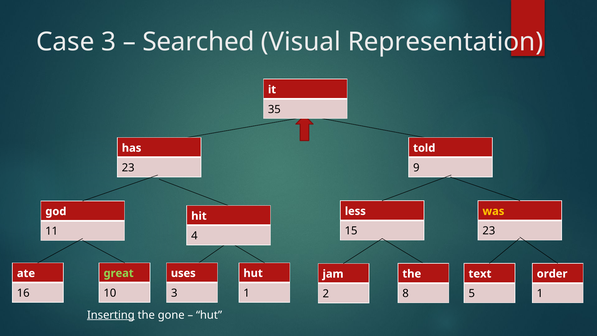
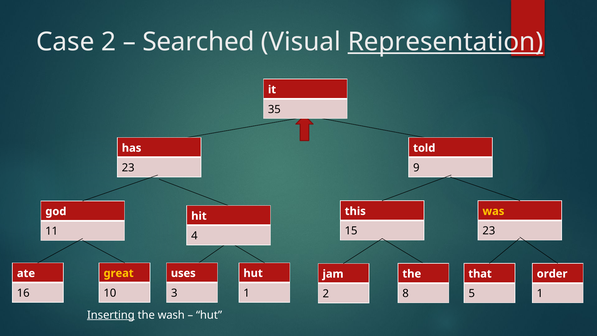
Case 3: 3 -> 2
Representation underline: none -> present
less: less -> this
great colour: light green -> yellow
text: text -> that
gone: gone -> wash
